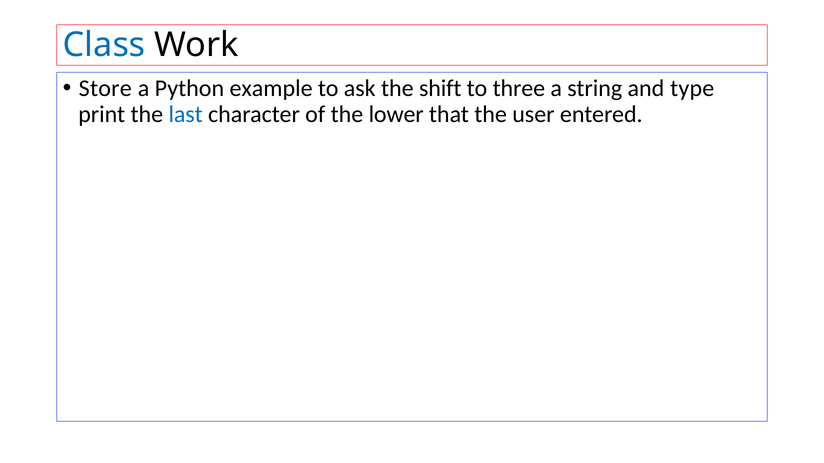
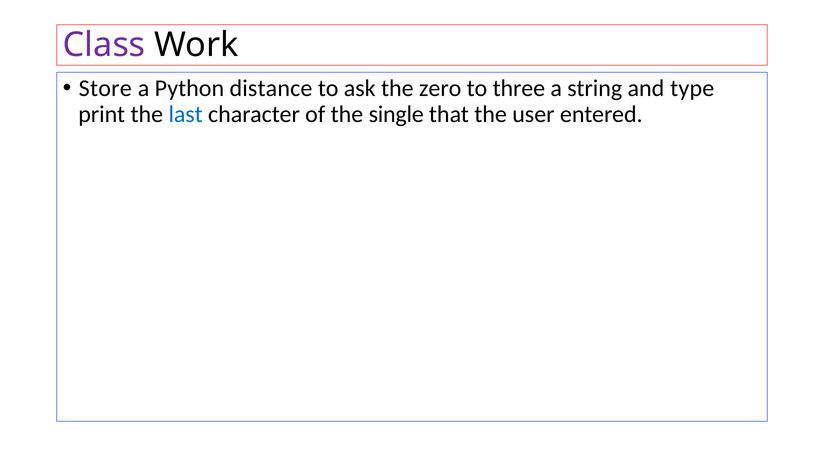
Class colour: blue -> purple
example: example -> distance
shift: shift -> zero
lower: lower -> single
